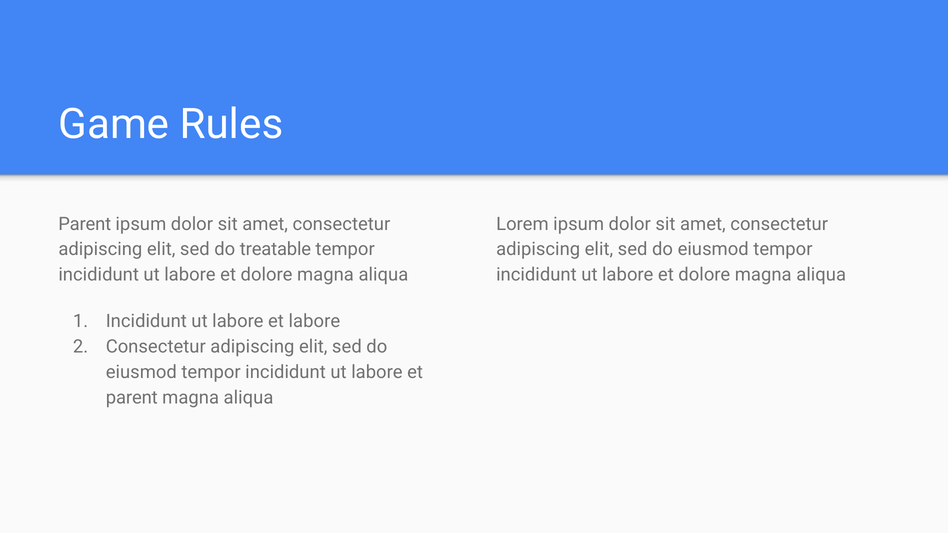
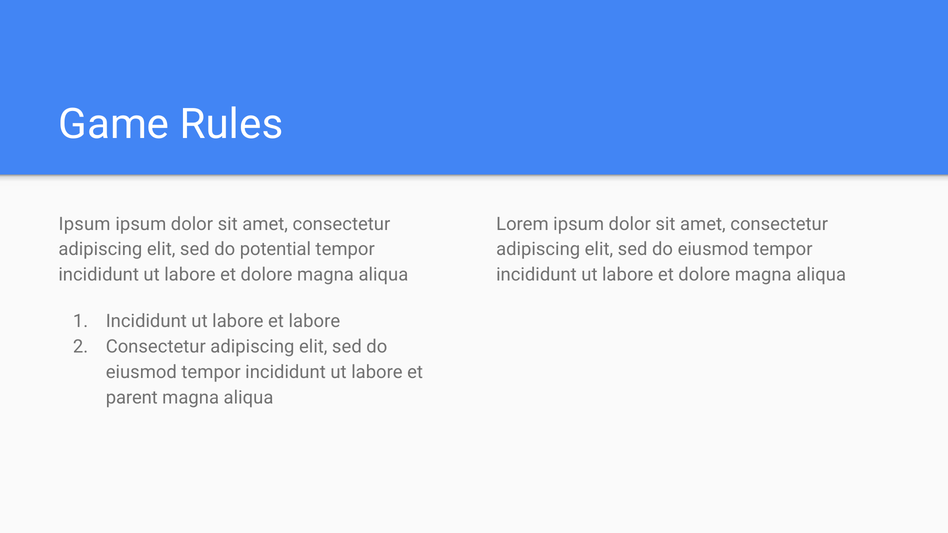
Parent at (85, 224): Parent -> Ipsum
treatable: treatable -> potential
